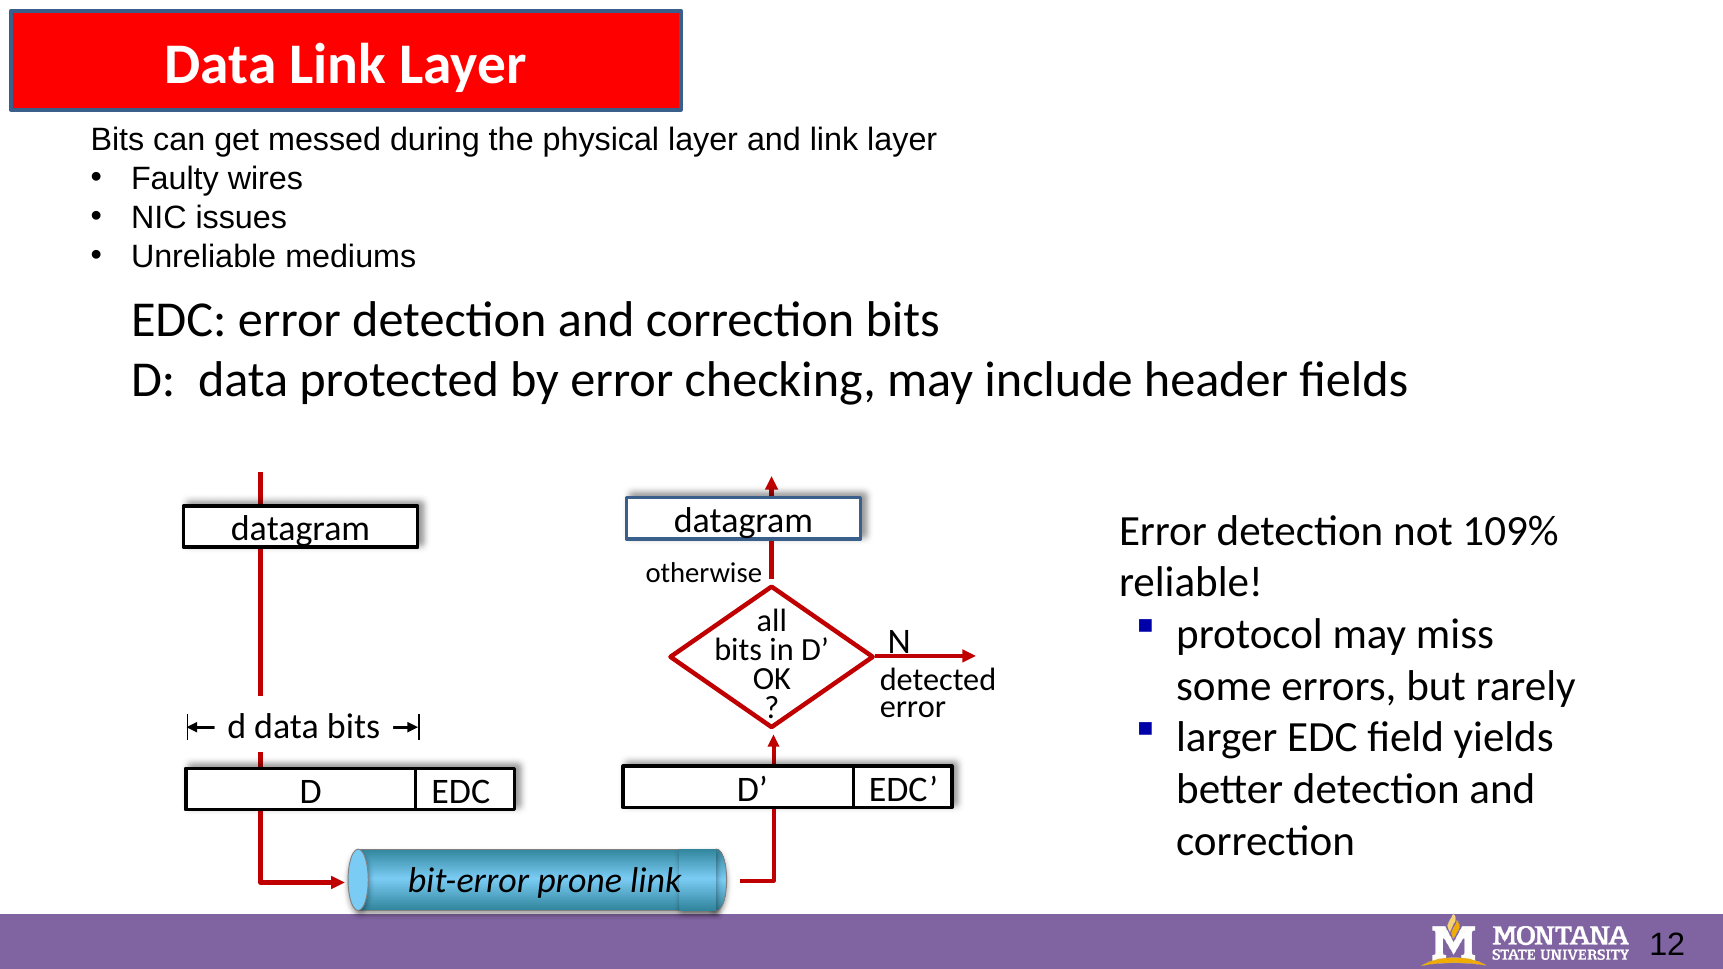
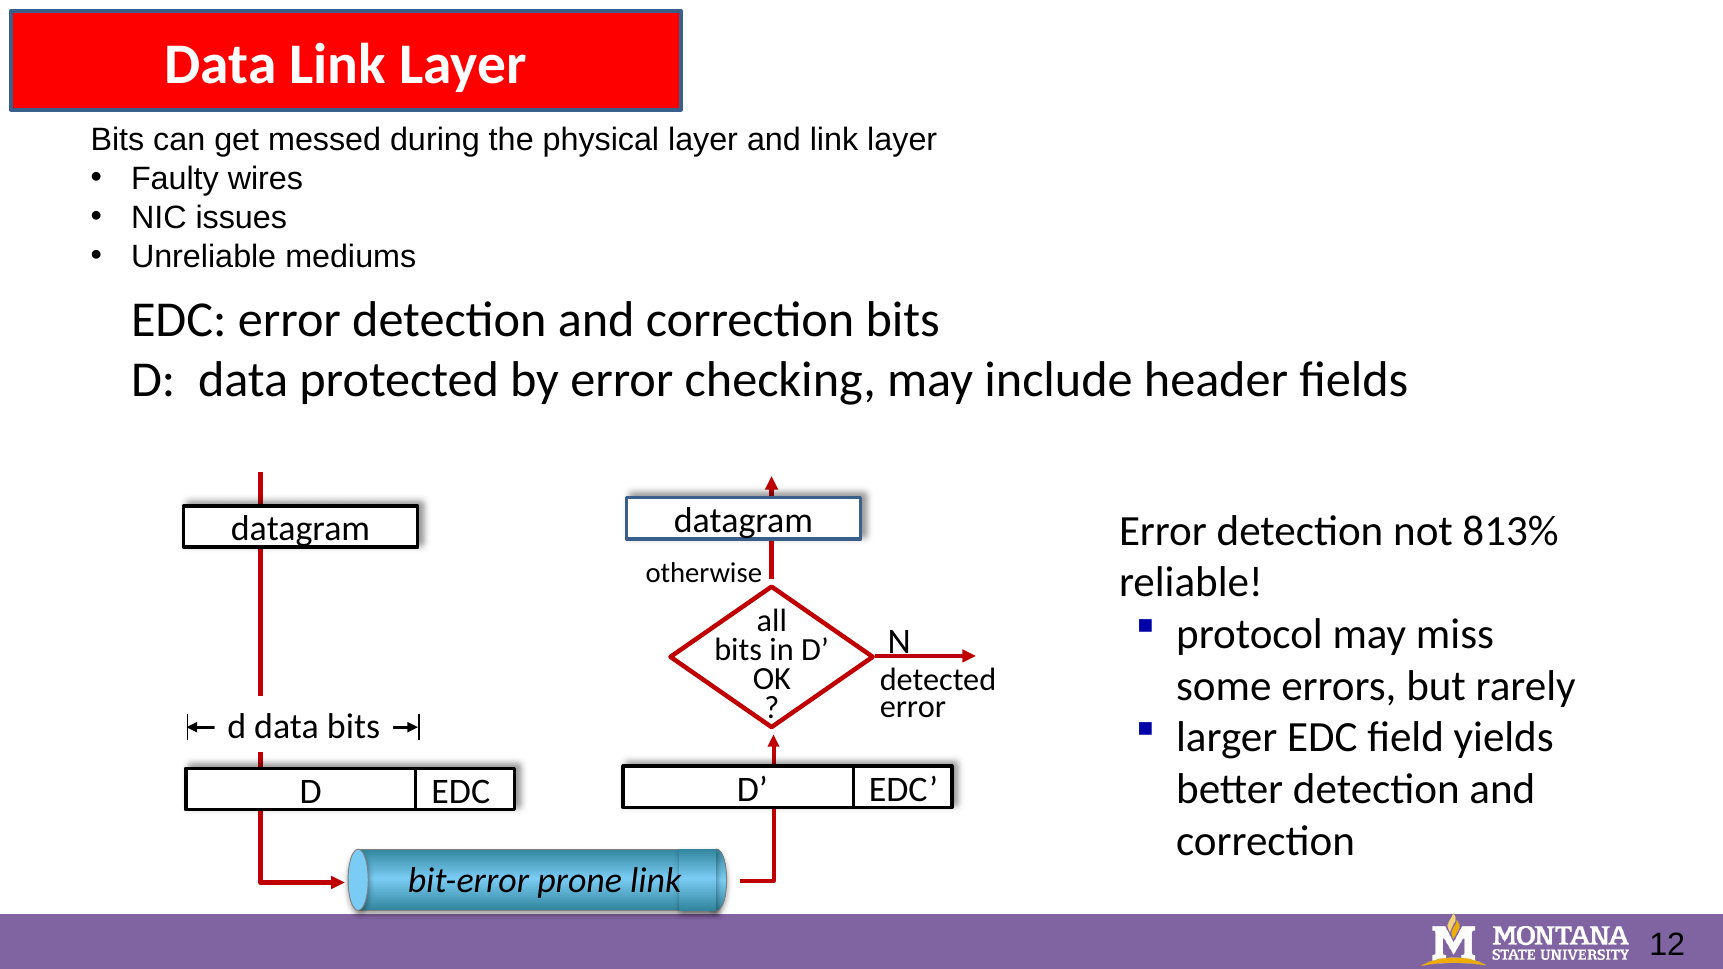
109%: 109% -> 813%
